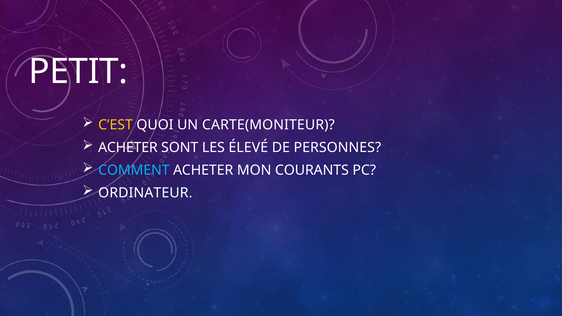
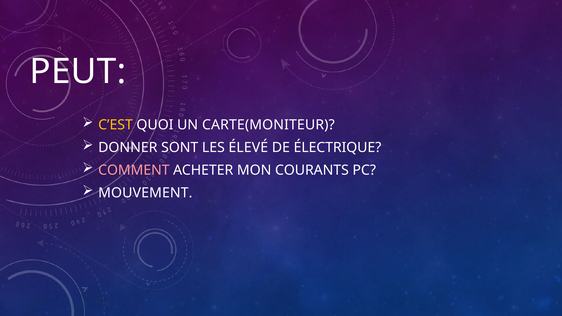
PETIT: PETIT -> PEUT
ACHETER at (128, 148): ACHETER -> DONNER
PERSONNES: PERSONNES -> ÉLECTRIQUE
COMMENT colour: light blue -> pink
ORDINATEUR: ORDINATEUR -> MOUVEMENT
